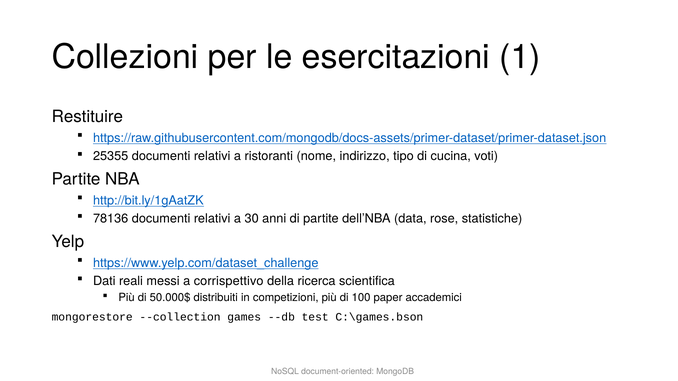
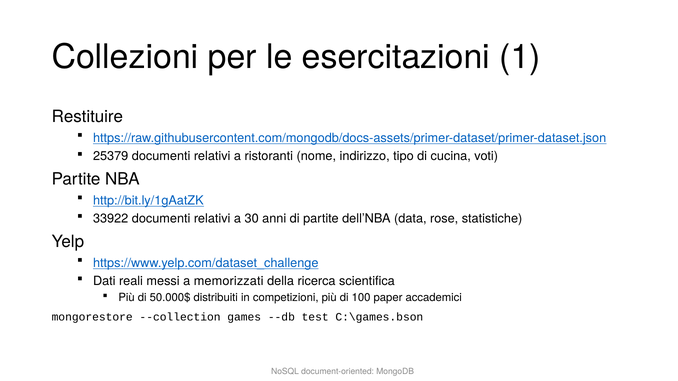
25355: 25355 -> 25379
78136: 78136 -> 33922
corrispettivo: corrispettivo -> memorizzati
